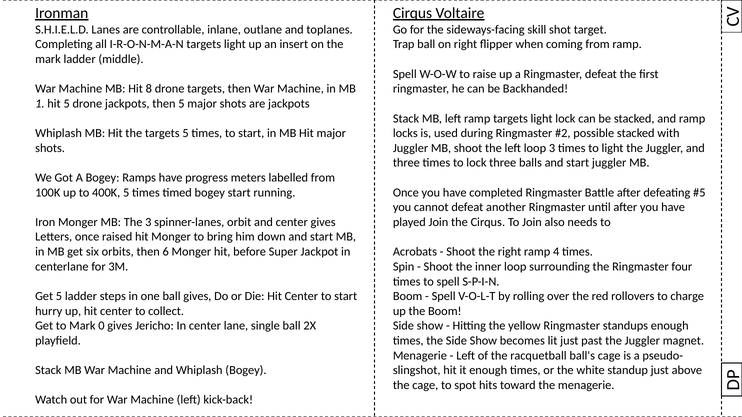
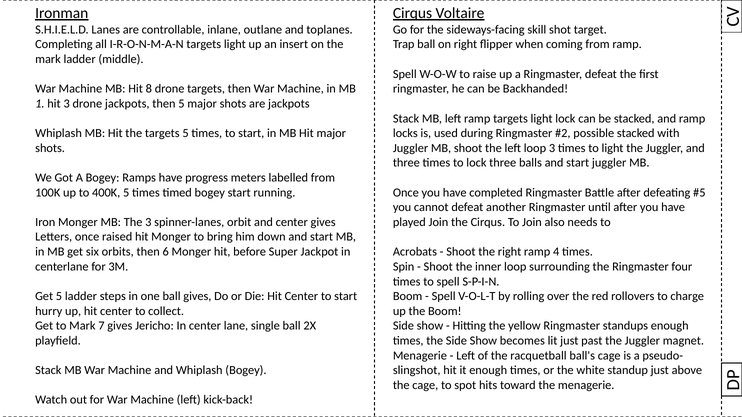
hit 5: 5 -> 3
0: 0 -> 7
